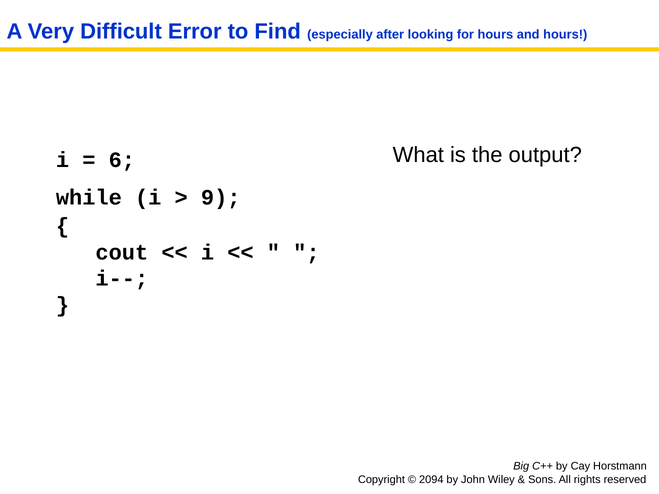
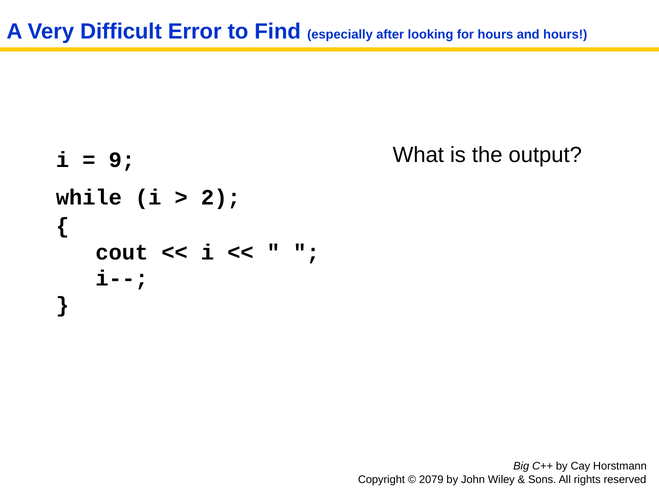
6: 6 -> 9
9: 9 -> 2
2094: 2094 -> 2079
